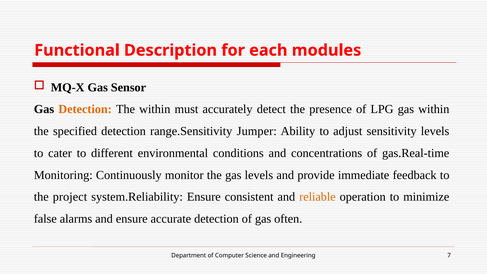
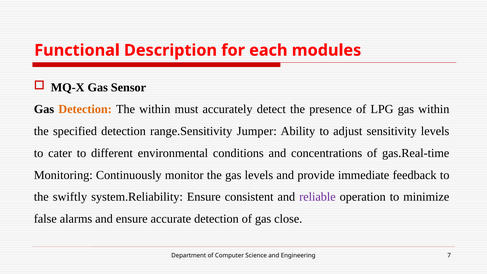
project: project -> swiftly
reliable colour: orange -> purple
often: often -> close
